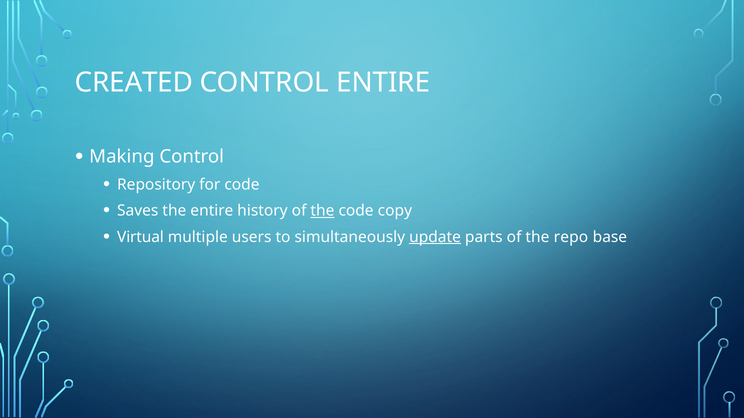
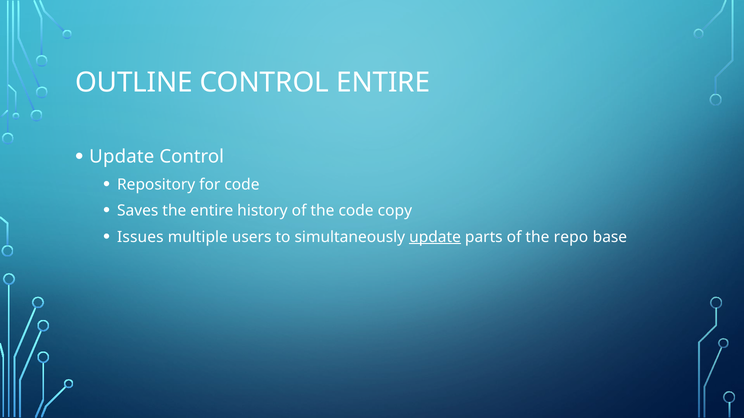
CREATED: CREATED -> OUTLINE
Making at (122, 157): Making -> Update
the at (322, 211) underline: present -> none
Virtual: Virtual -> Issues
